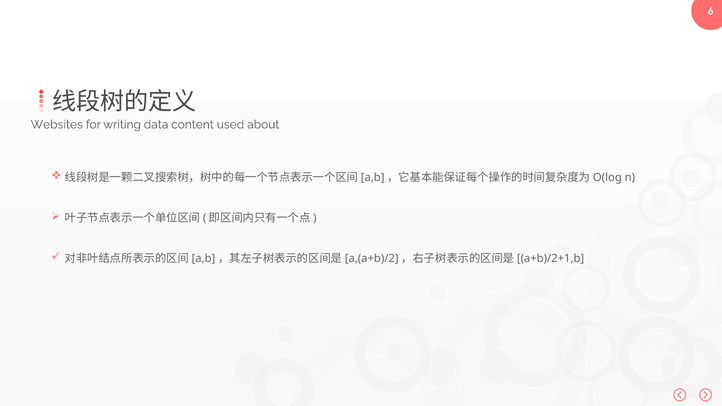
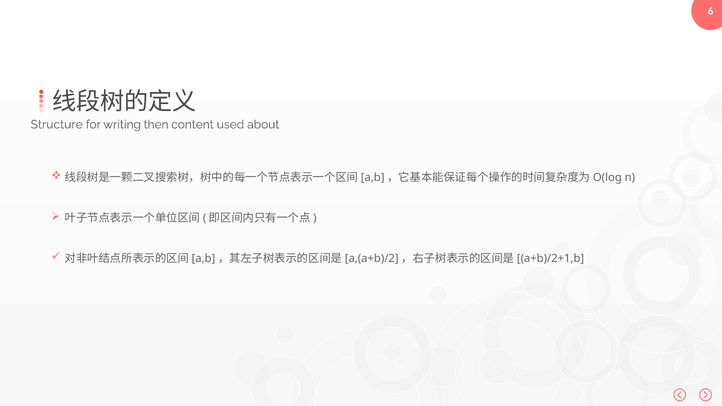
Websites: Websites -> Structure
data: data -> then
